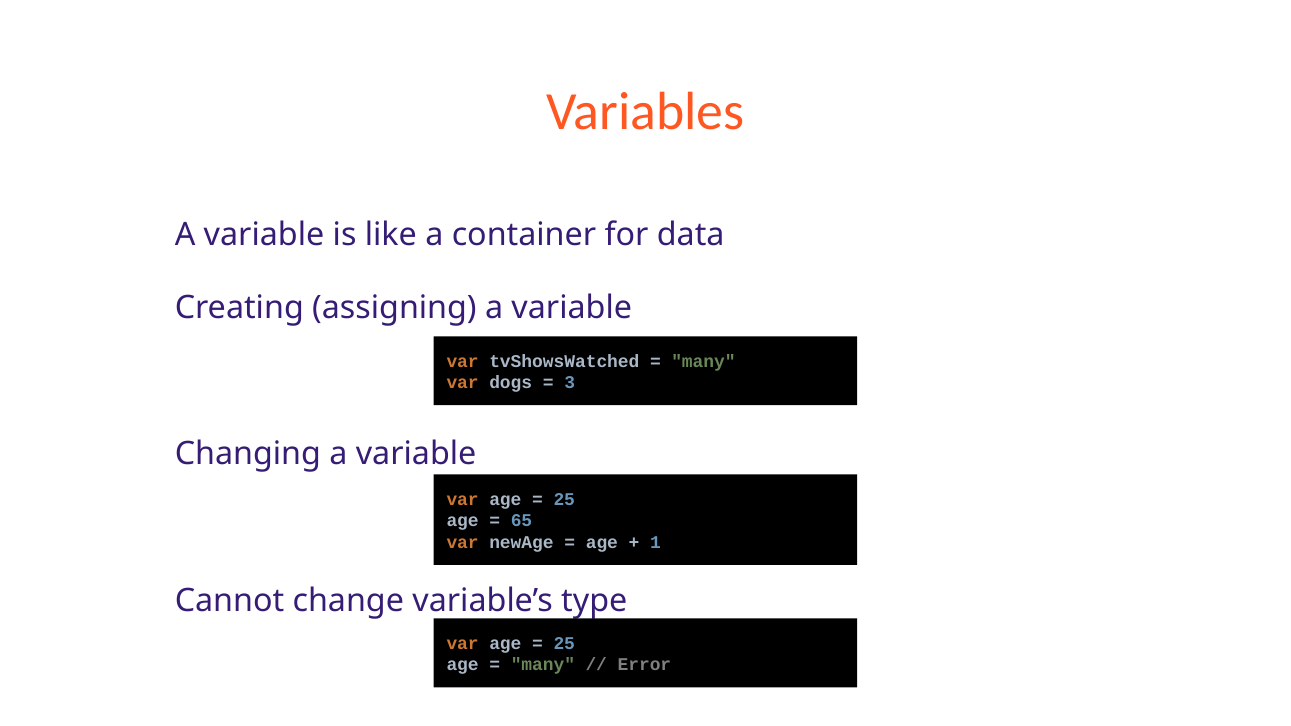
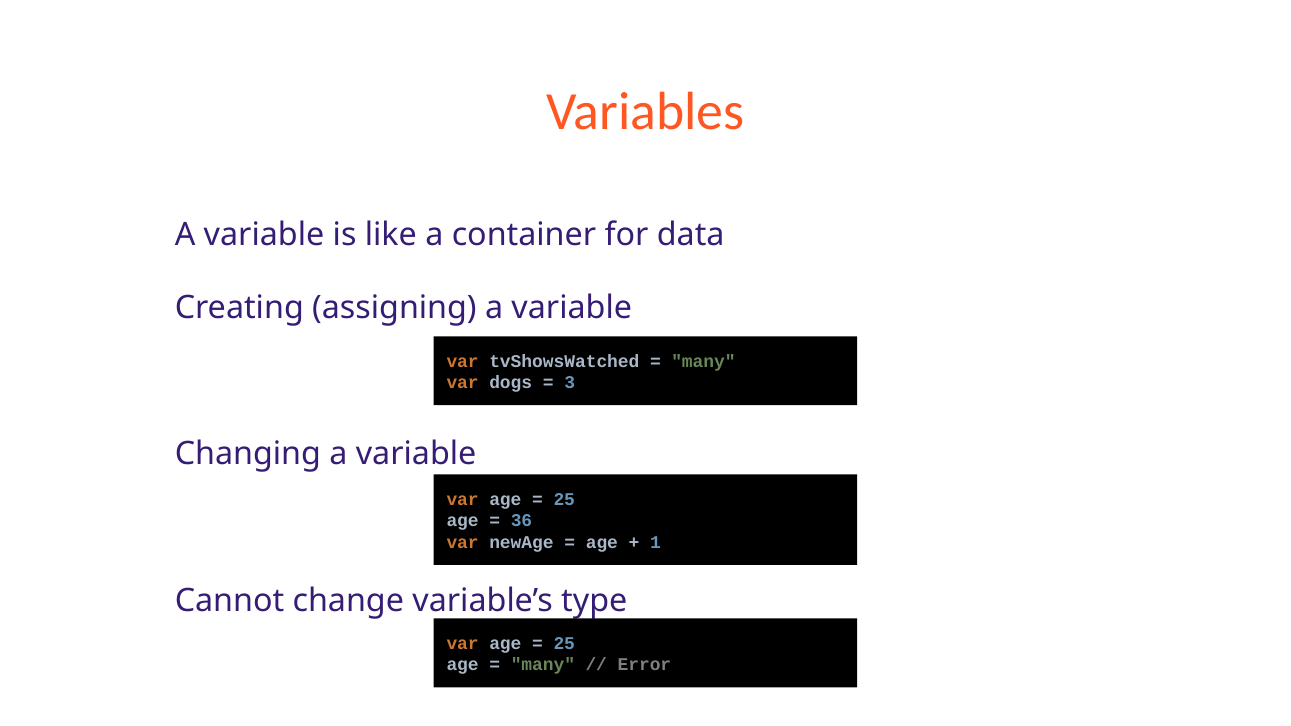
65: 65 -> 36
